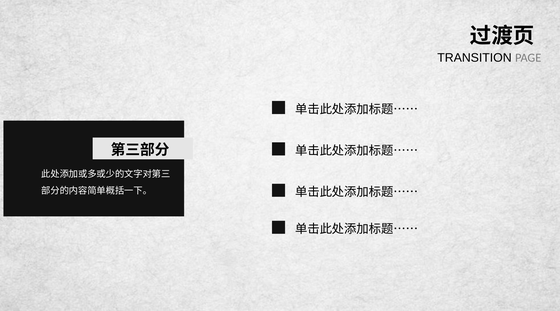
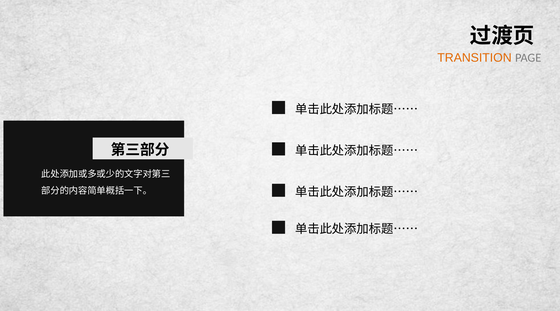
TRANSITION colour: black -> orange
